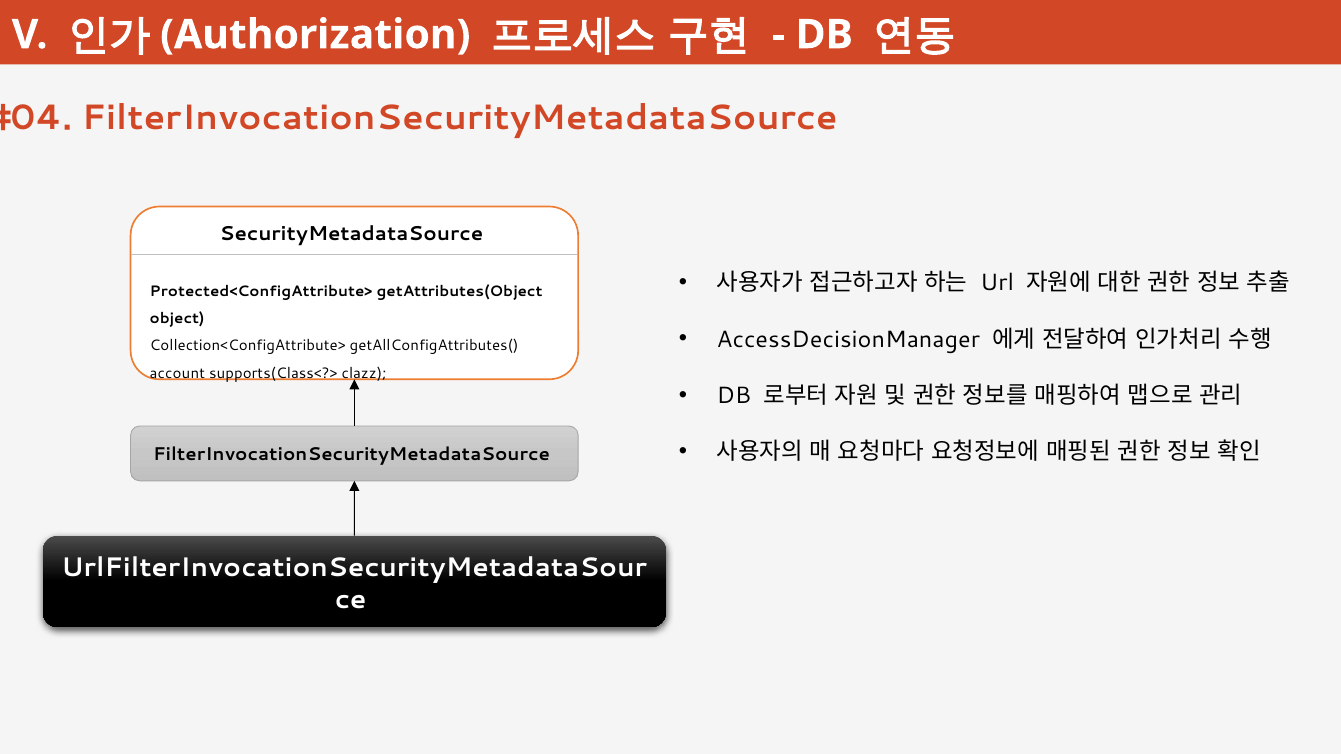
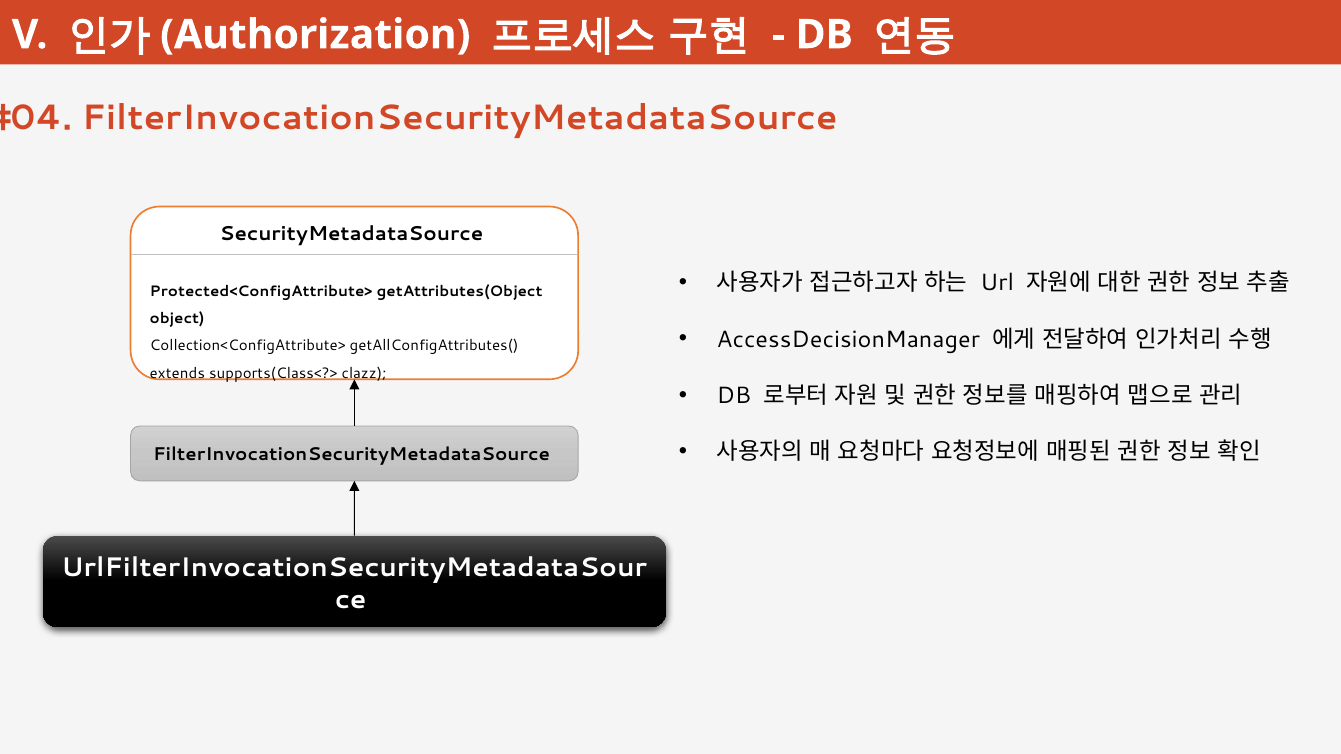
account: account -> extends
